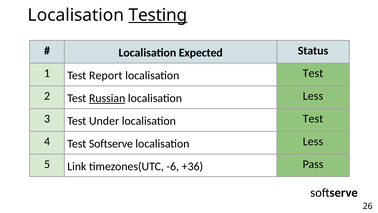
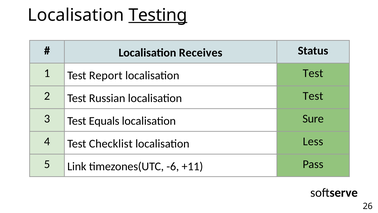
Expected: Expected -> Receives
Russian underline: present -> none
Less at (313, 96): Less -> Test
Under: Under -> Equals
Test at (313, 119): Test -> Sure
Test Softserve: Softserve -> Checklist
+36: +36 -> +11
